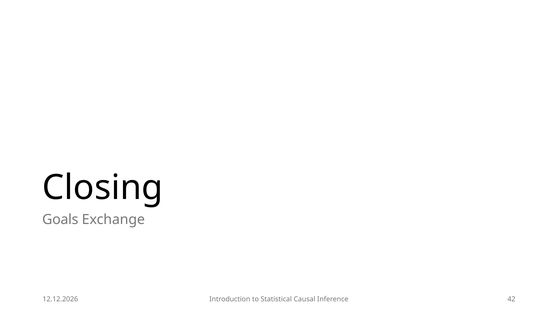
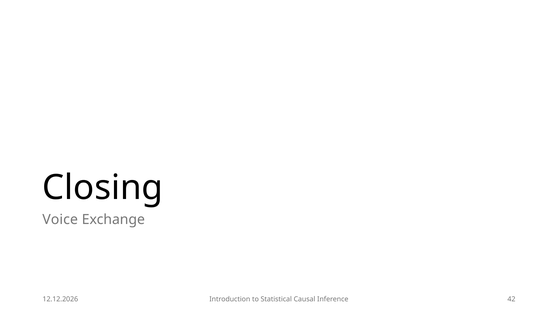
Goals: Goals -> Voice
